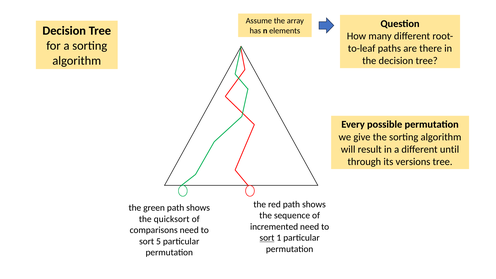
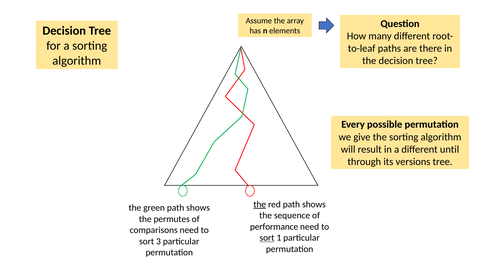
the at (260, 204) underline: none -> present
quicksort: quicksort -> permutes
incremented: incremented -> performance
5: 5 -> 3
